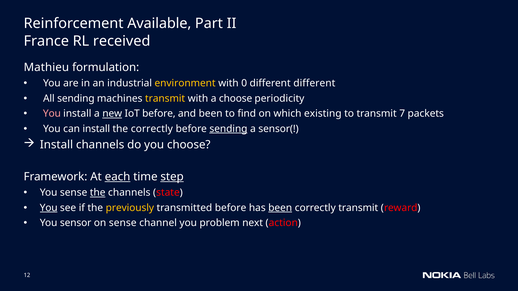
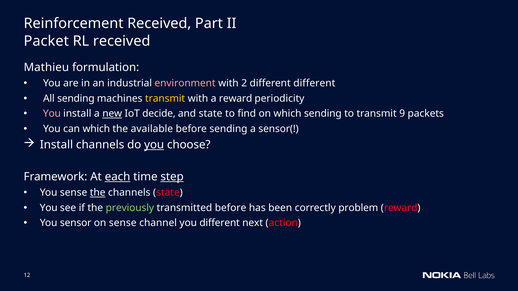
Reinforcement Available: Available -> Received
France: France -> Packet
environment colour: yellow -> pink
0: 0 -> 2
a choose: choose -> reward
IoT before: before -> decide
and been: been -> state
which existing: existing -> sending
7: 7 -> 9
can install: install -> which
the correctly: correctly -> available
sending at (228, 129) underline: present -> none
you at (154, 145) underline: none -> present
You at (49, 208) underline: present -> none
previously colour: yellow -> light green
been at (280, 208) underline: present -> none
correctly transmit: transmit -> problem
you problem: problem -> different
